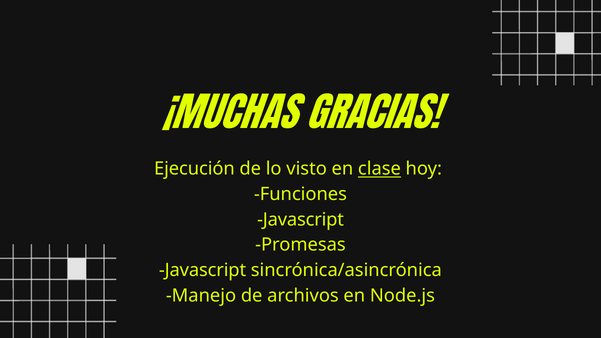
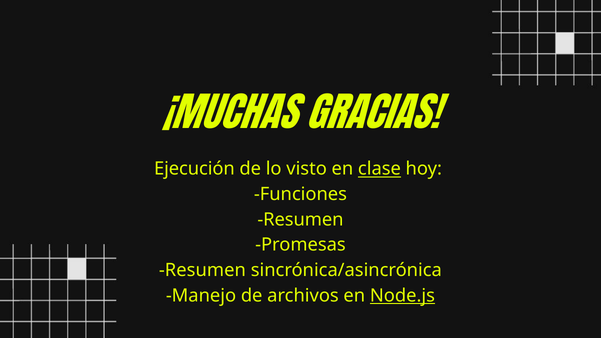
Javascript at (301, 220): Javascript -> Resumen
Javascript at (203, 270): Javascript -> Resumen
Node.js underline: none -> present
